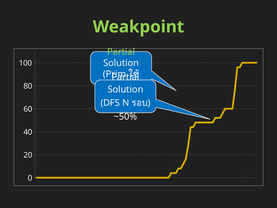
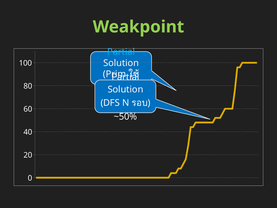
Partial at (121, 52) colour: light green -> light blue
